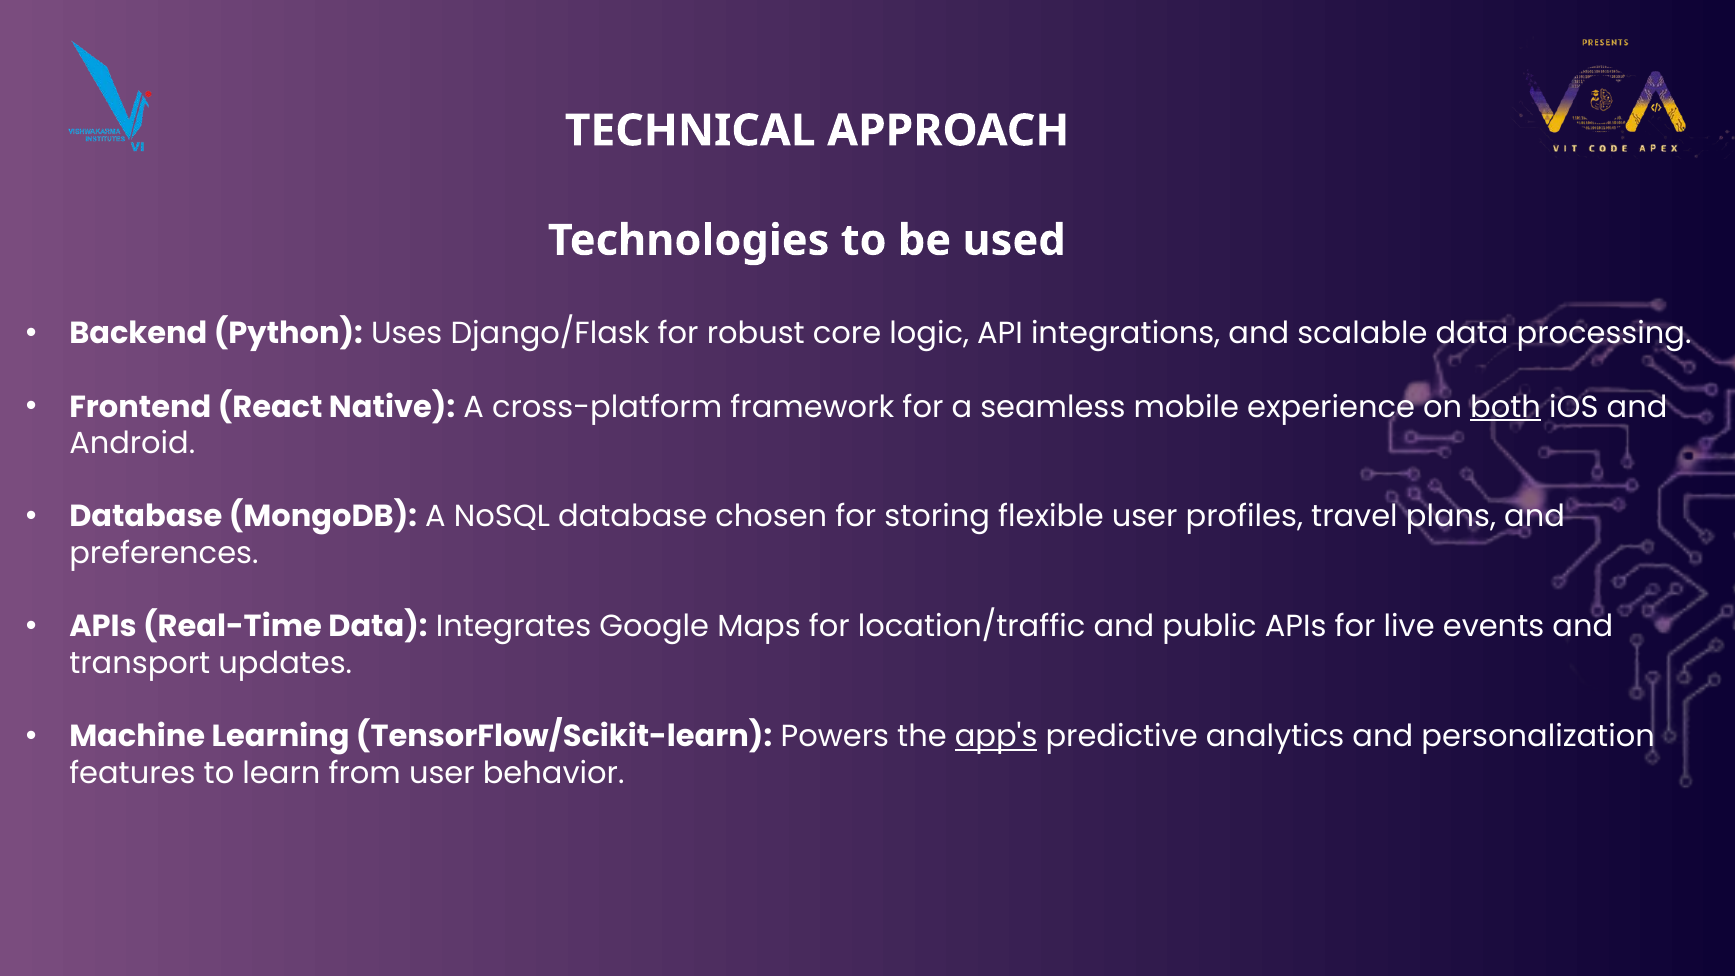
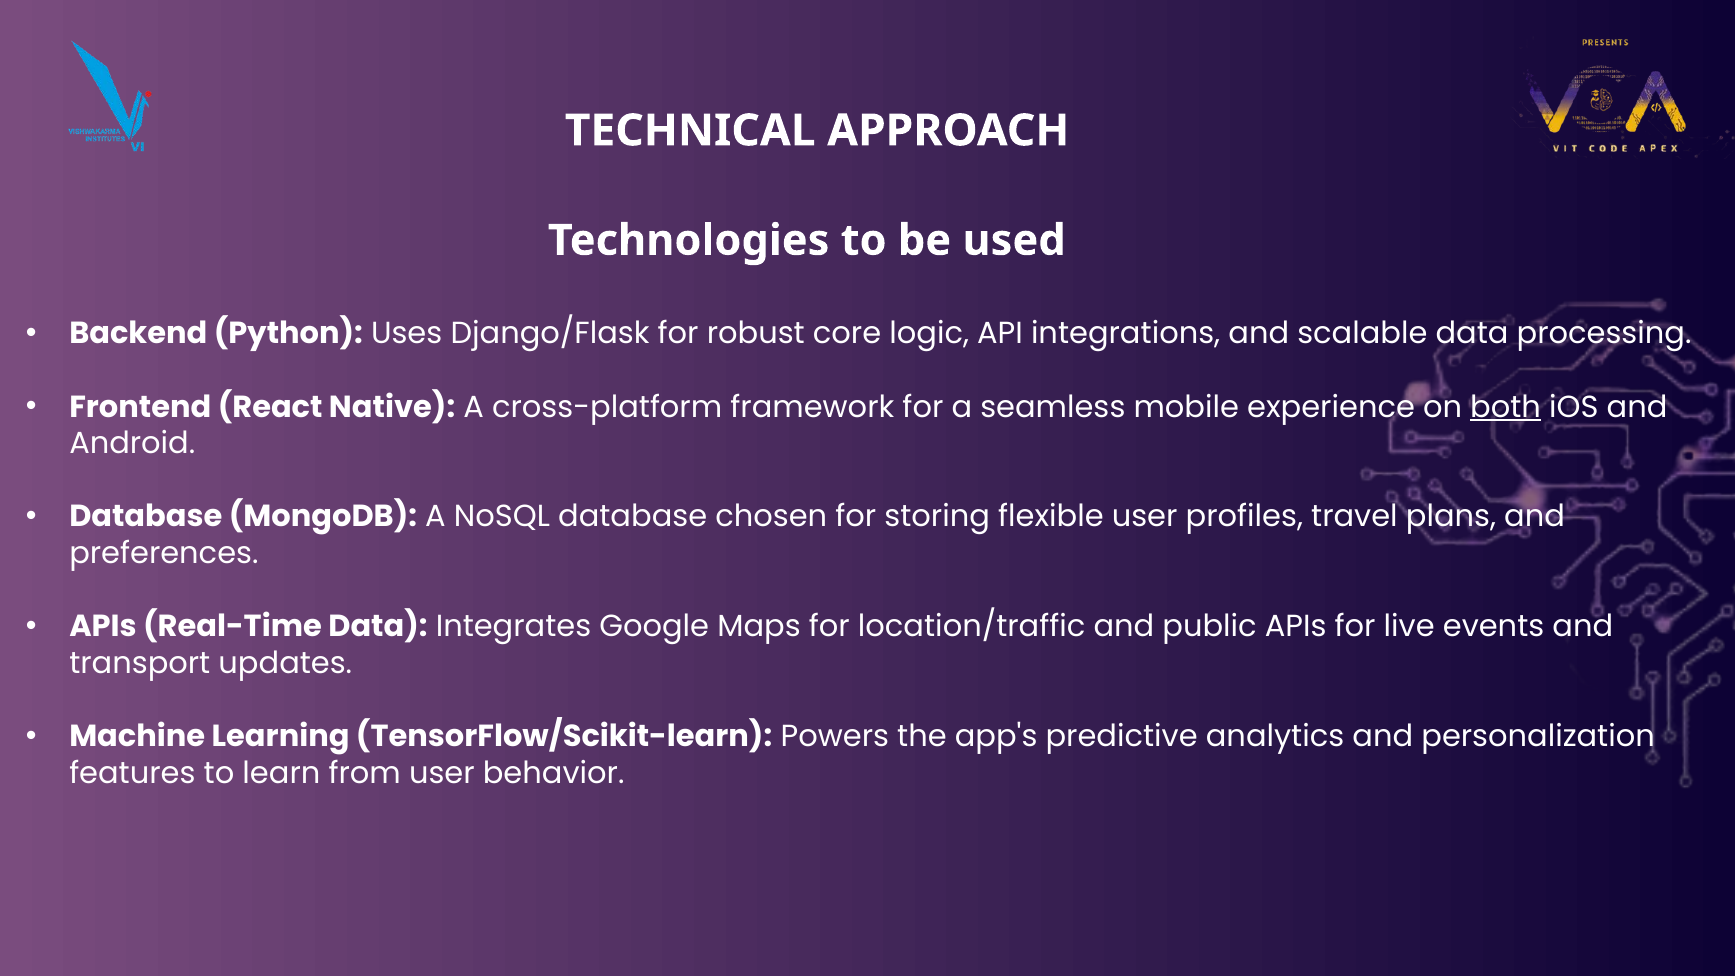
app's underline: present -> none
